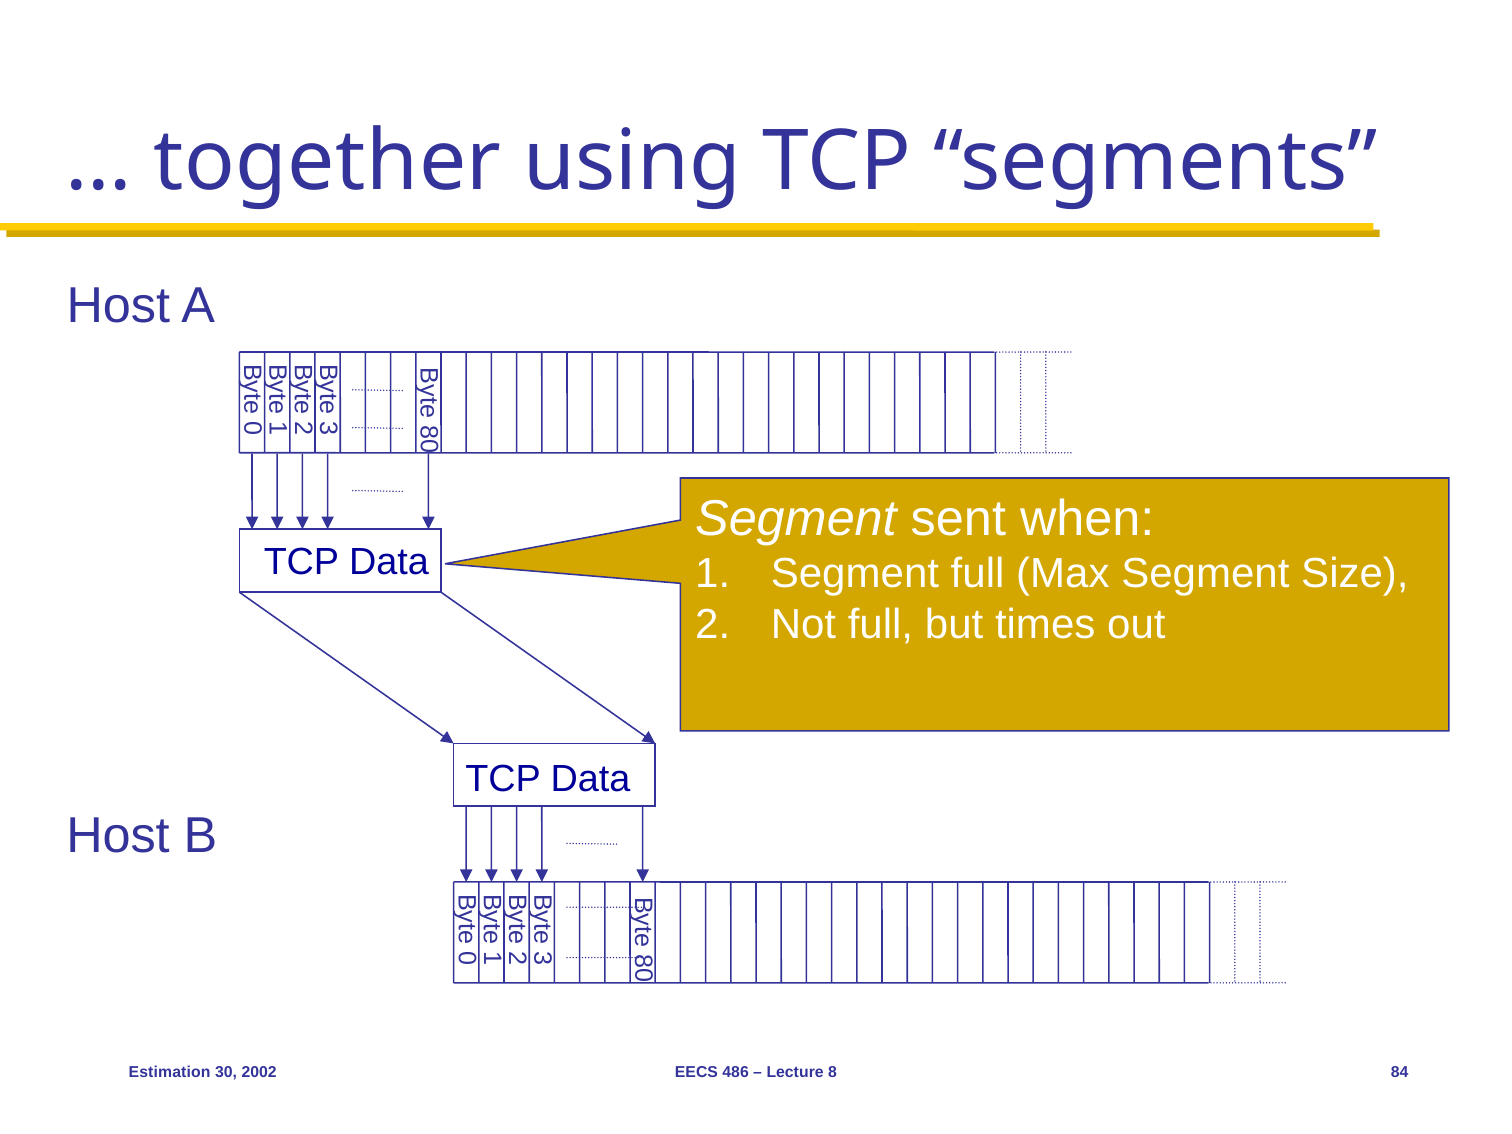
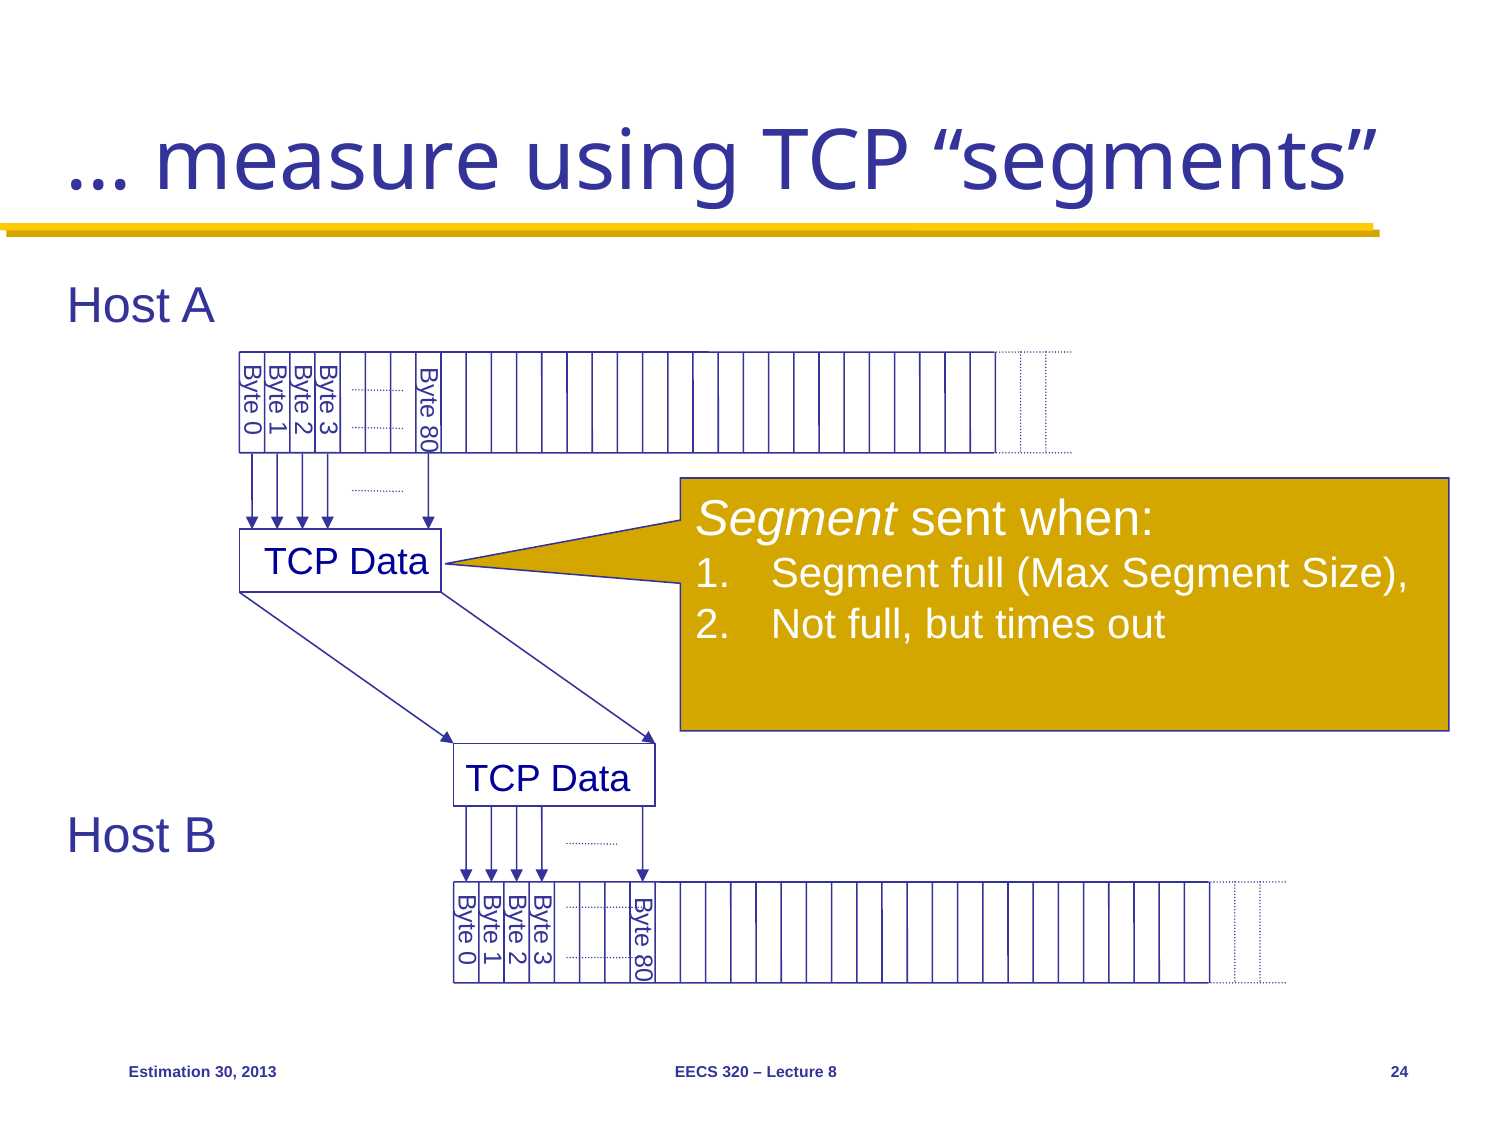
together: together -> measure
2002: 2002 -> 2013
486: 486 -> 320
84: 84 -> 24
